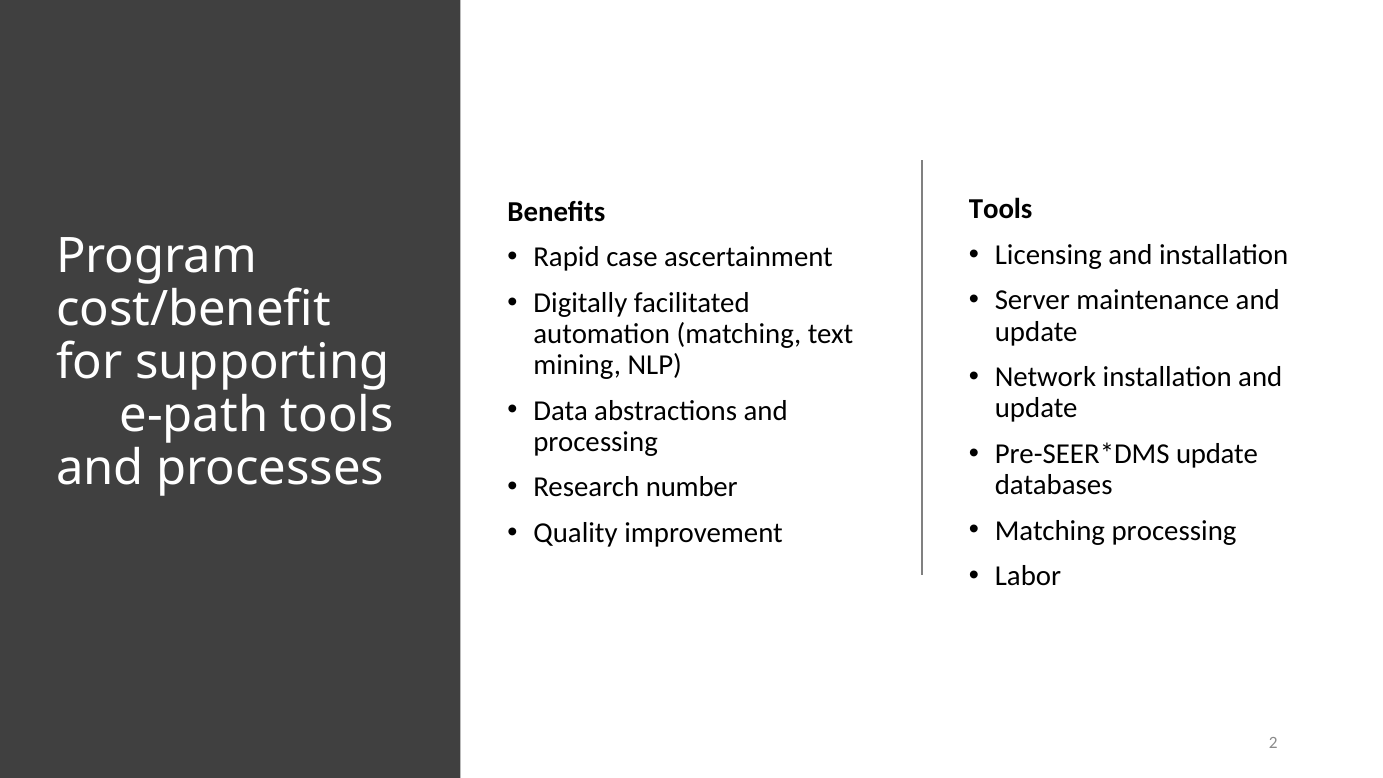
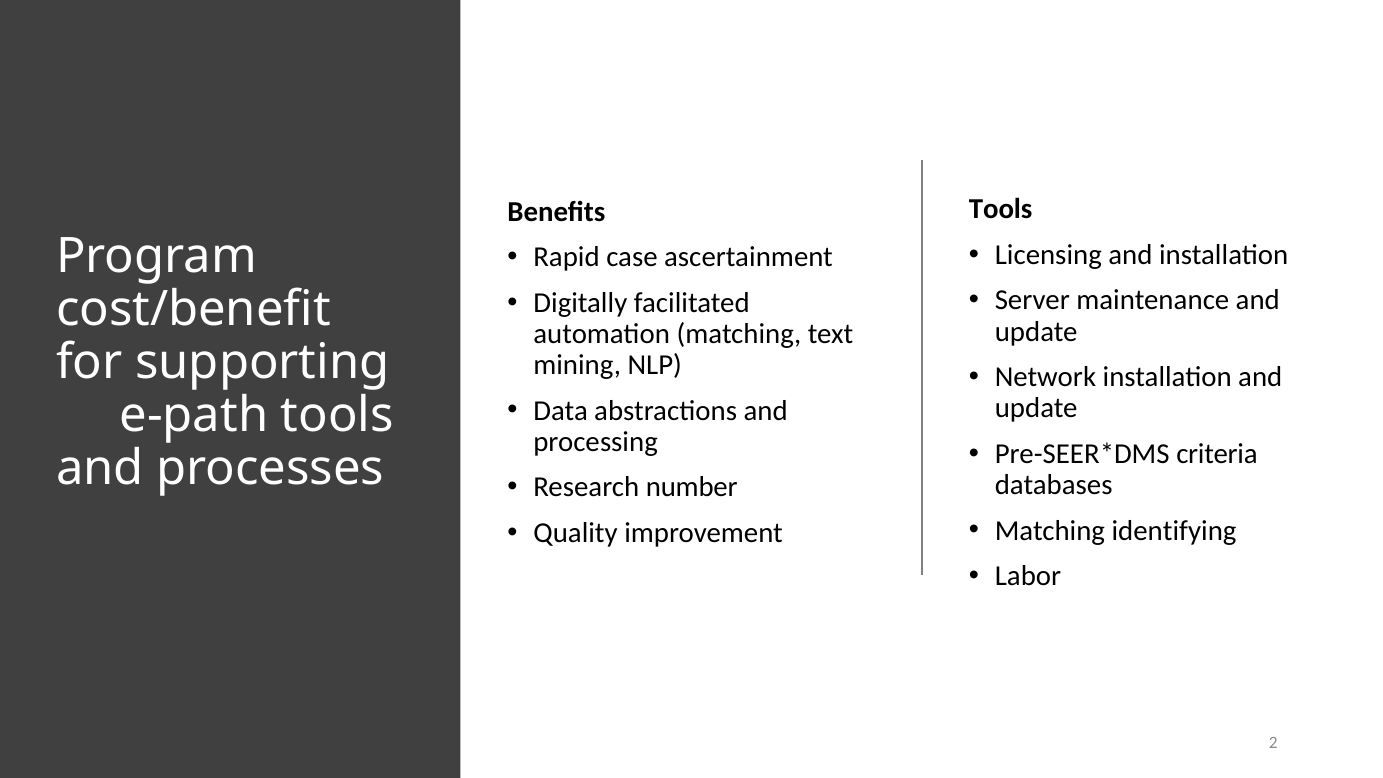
update at (1217, 454): update -> criteria
Matching processing: processing -> identifying
